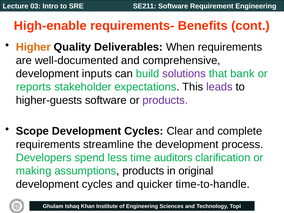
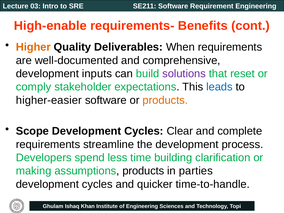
bank: bank -> reset
reports: reports -> comply
leads colour: purple -> blue
higher-guests: higher-guests -> higher-easier
products at (165, 100) colour: purple -> orange
auditors: auditors -> building
original: original -> parties
